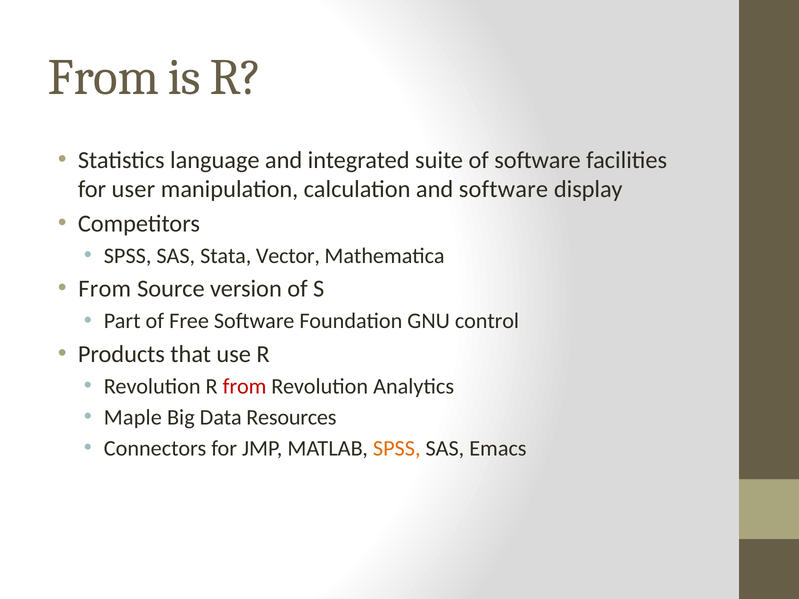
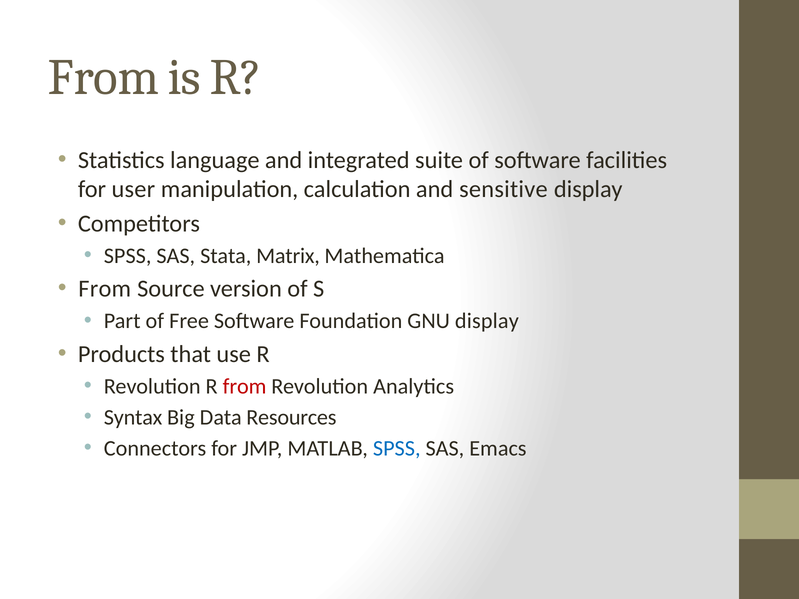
and software: software -> sensitive
Vector: Vector -> Matrix
GNU control: control -> display
Maple: Maple -> Syntax
SPSS at (397, 449) colour: orange -> blue
